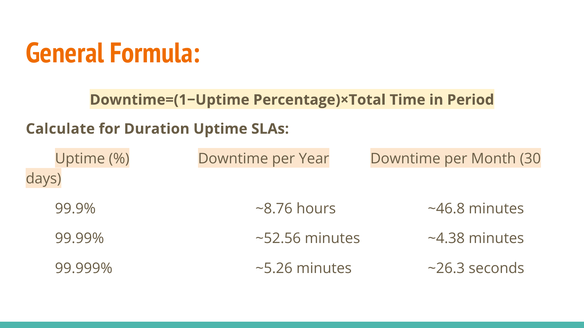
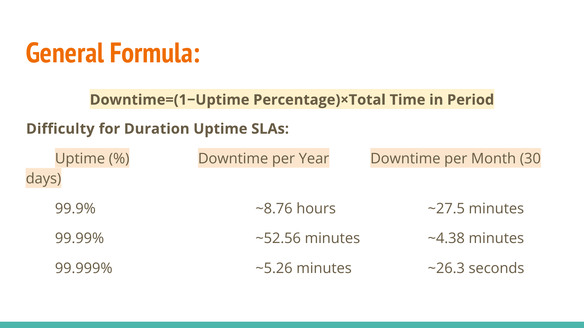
Calculate: Calculate -> Difficulty
~46.8: ~46.8 -> ~27.5
